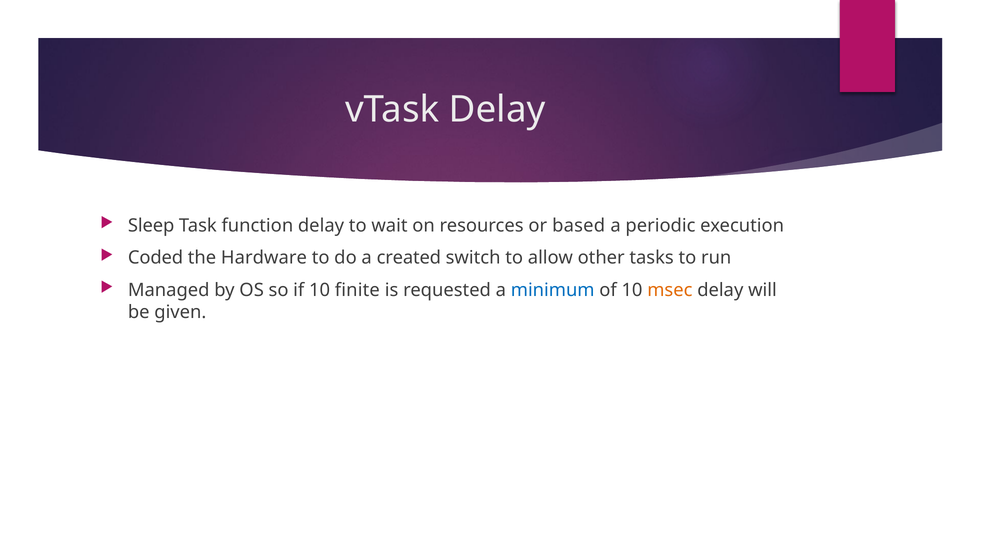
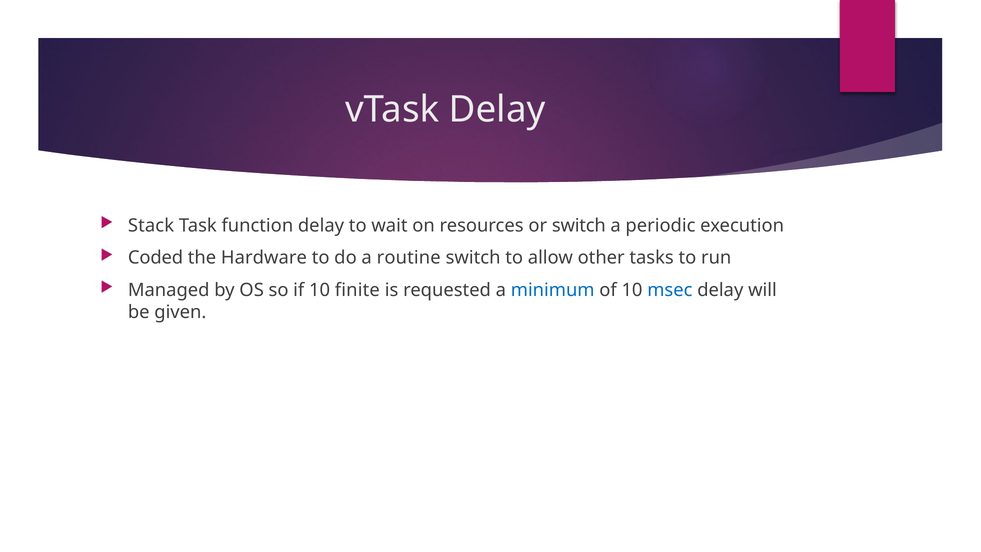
Sleep: Sleep -> Stack
or based: based -> switch
created: created -> routine
msec colour: orange -> blue
